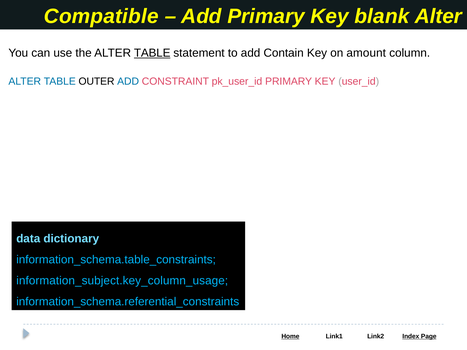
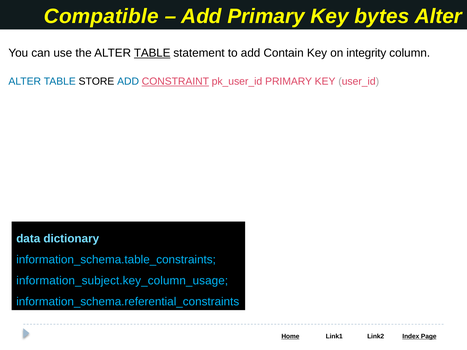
blank: blank -> bytes
amount: amount -> integrity
OUTER: OUTER -> STORE
CONSTRAINT underline: none -> present
